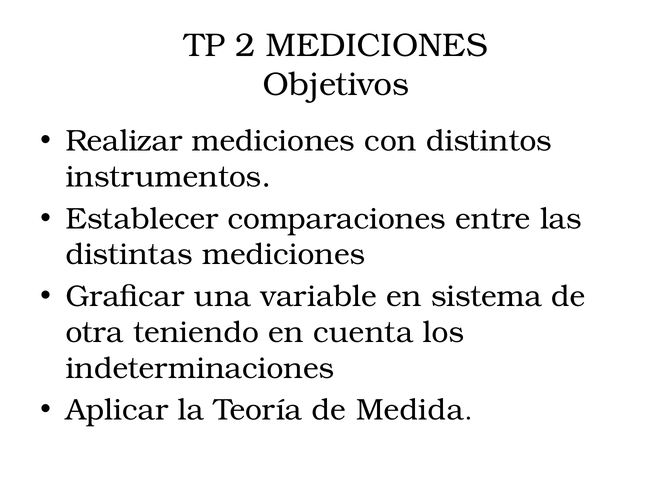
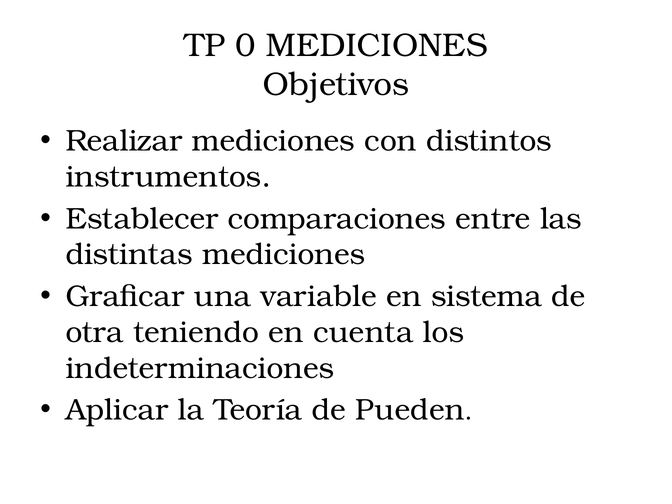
2: 2 -> 0
Medida: Medida -> Pueden
